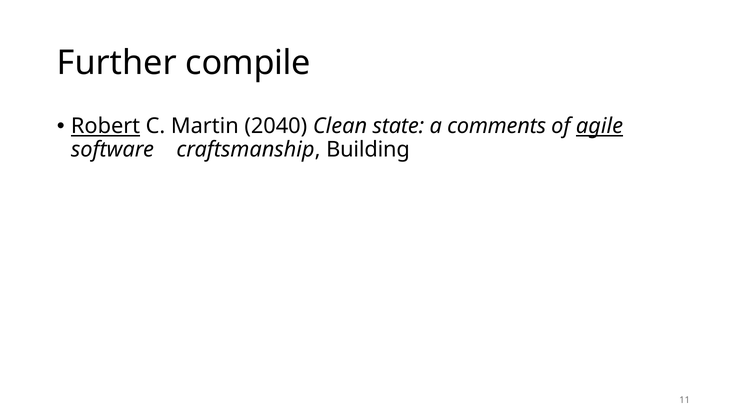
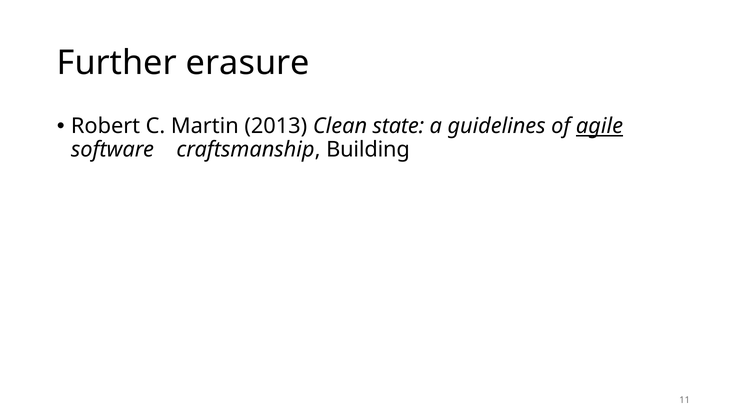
compile: compile -> erasure
Robert underline: present -> none
2040: 2040 -> 2013
comments: comments -> guidelines
